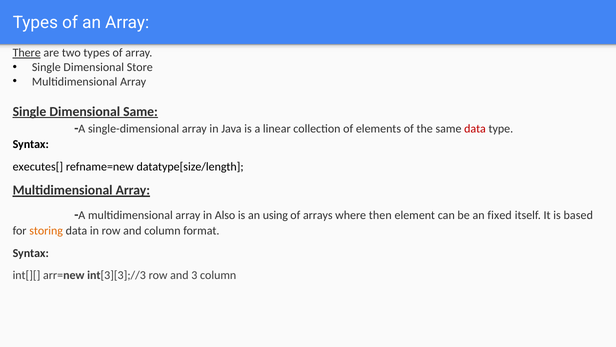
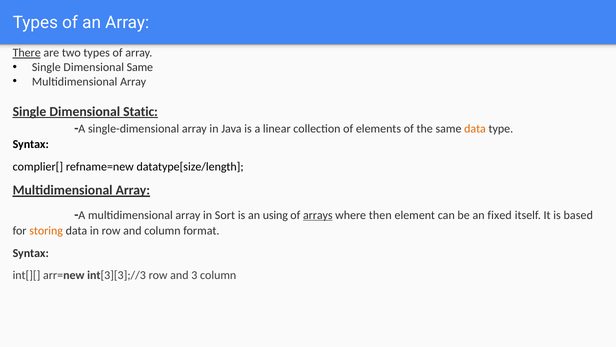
Dimensional Store: Store -> Same
Dimensional Same: Same -> Static
data at (475, 128) colour: red -> orange
executes[: executes[ -> complier[
Also: Also -> Sort
arrays underline: none -> present
